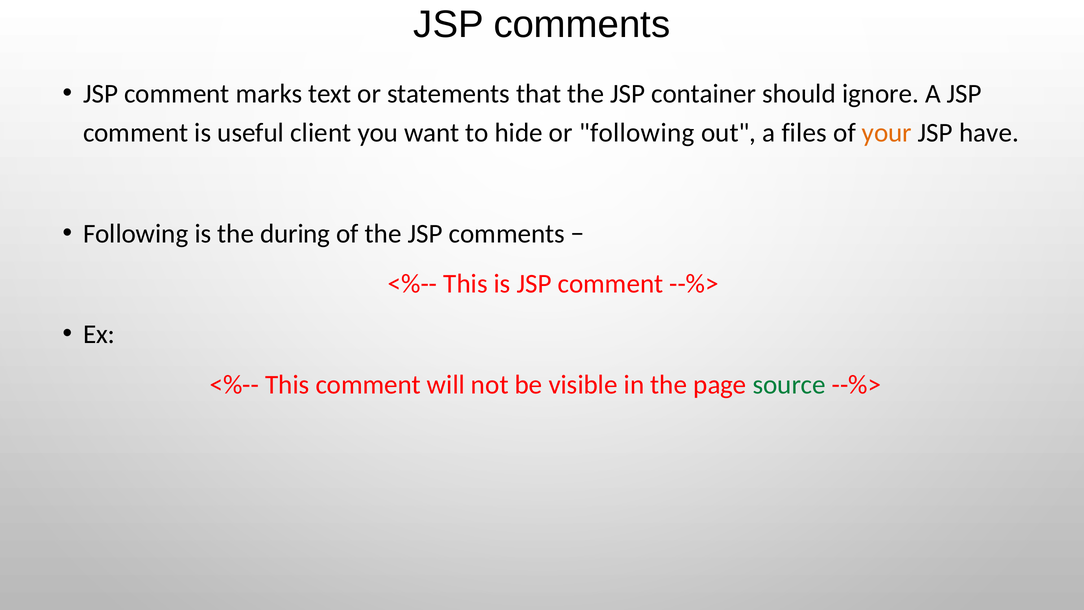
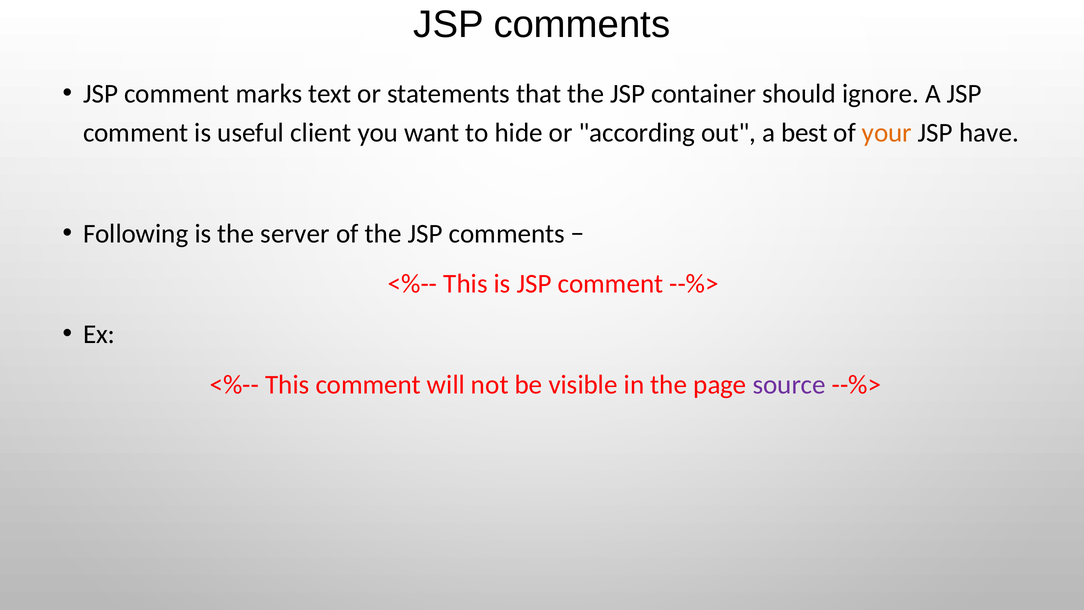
or following: following -> according
files: files -> best
during: during -> server
source colour: green -> purple
